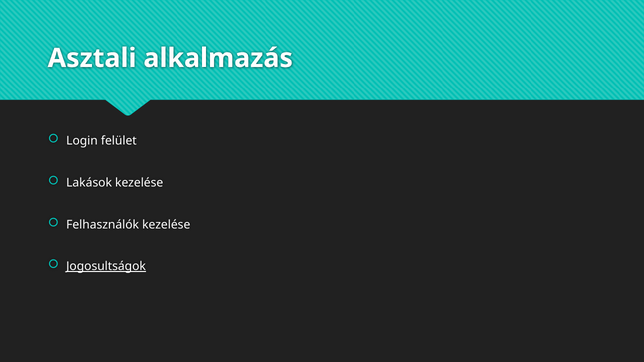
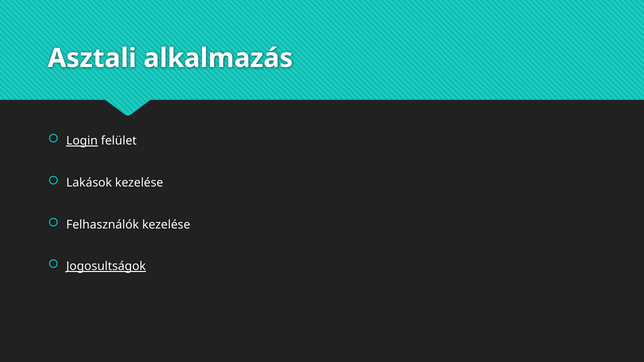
Login underline: none -> present
